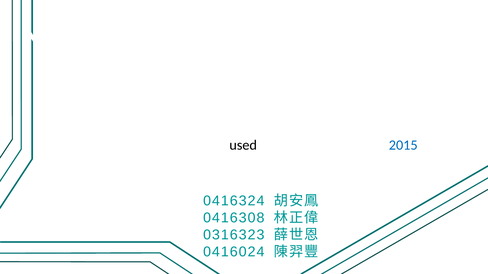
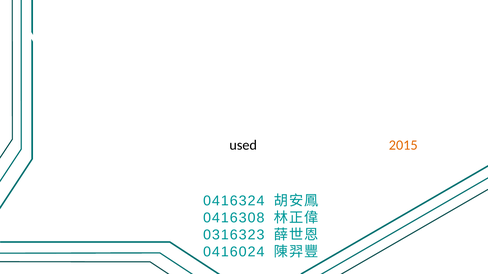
2015 colour: blue -> orange
